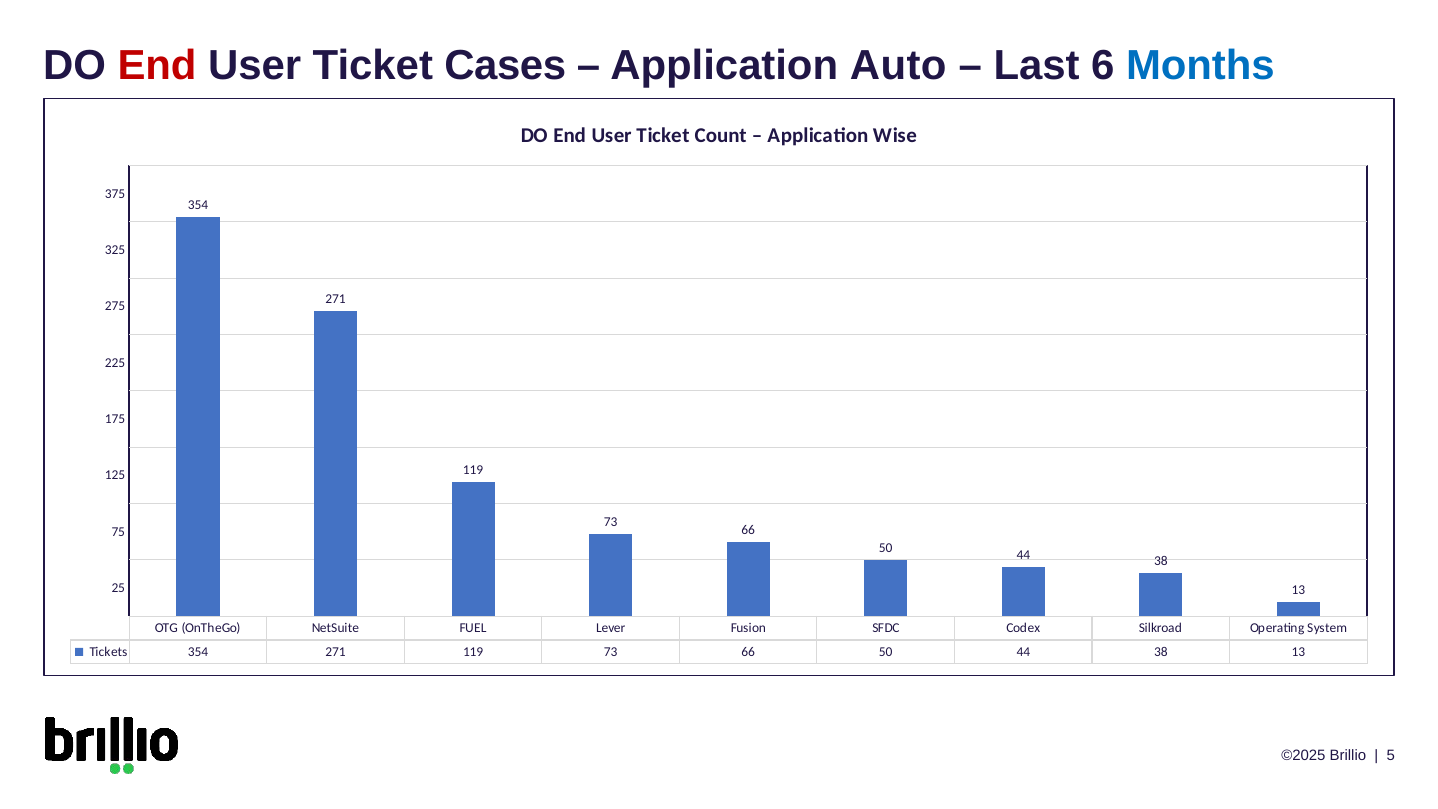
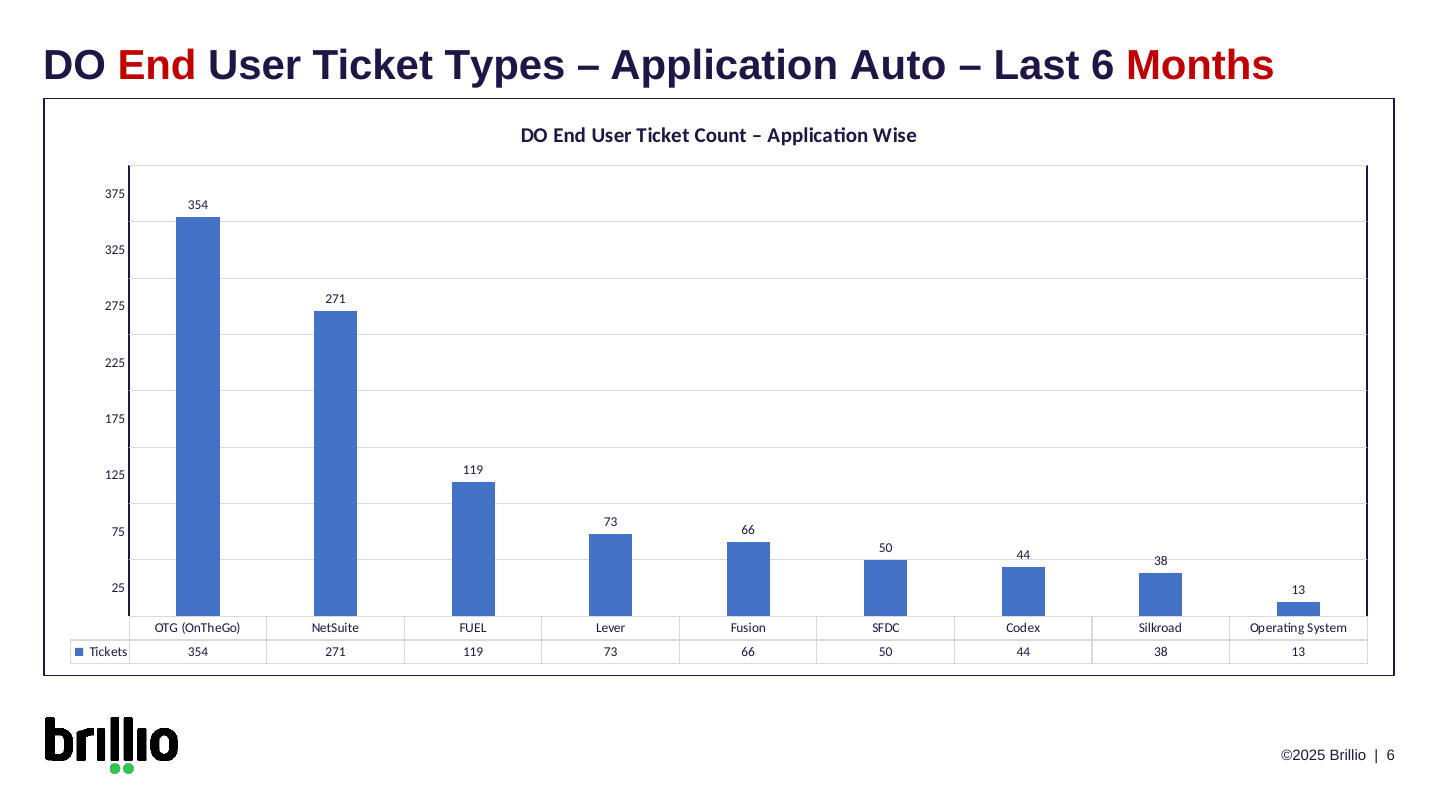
Cases: Cases -> Types
Months colour: blue -> red
5 at (1391, 755): 5 -> 6
